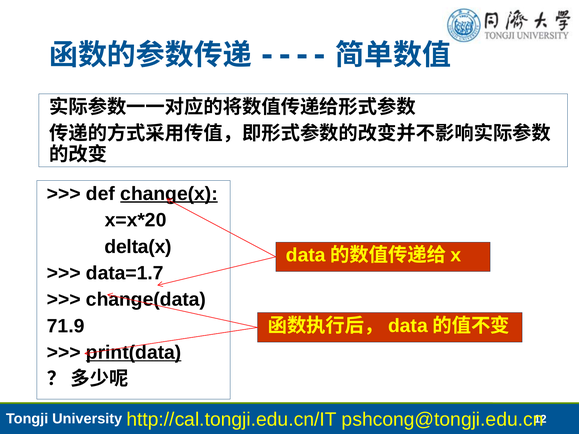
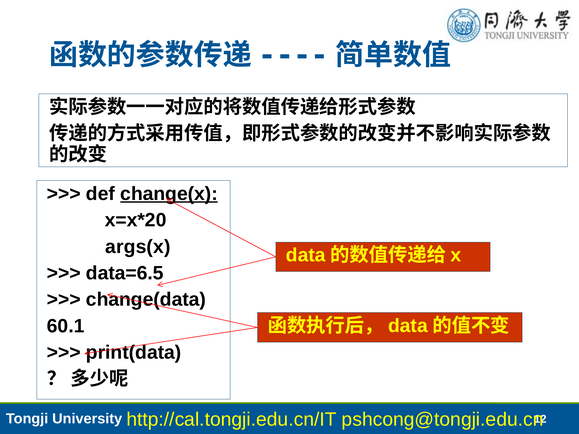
delta(x: delta(x -> args(x
data=1.7: data=1.7 -> data=6.5
71.9: 71.9 -> 60.1
print(data underline: present -> none
